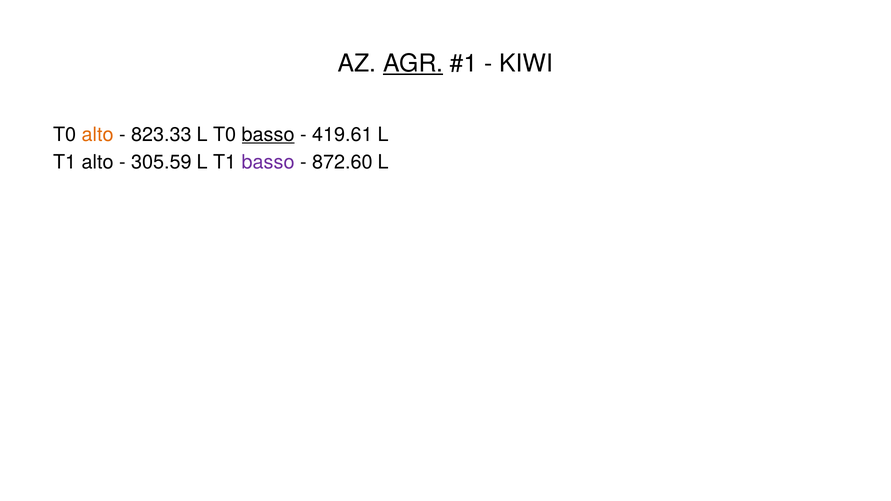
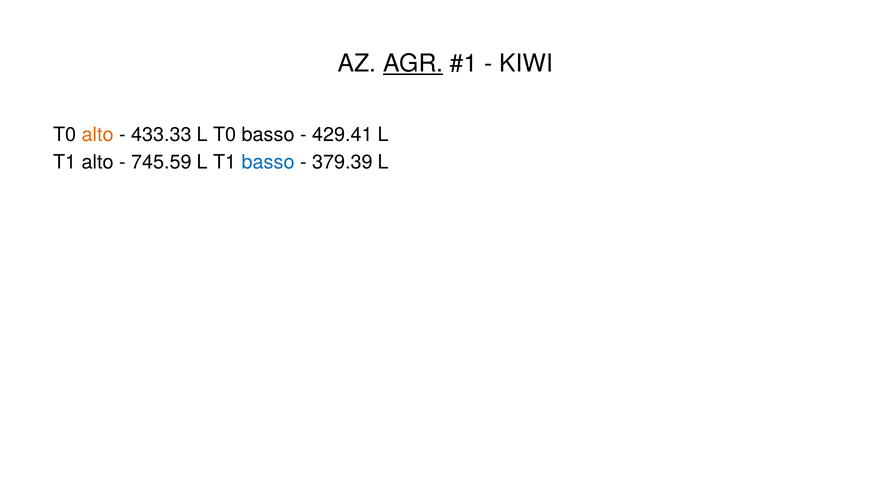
823.33: 823.33 -> 433.33
basso at (268, 135) underline: present -> none
419.61: 419.61 -> 429.41
305.59: 305.59 -> 745.59
basso at (268, 162) colour: purple -> blue
872.60: 872.60 -> 379.39
